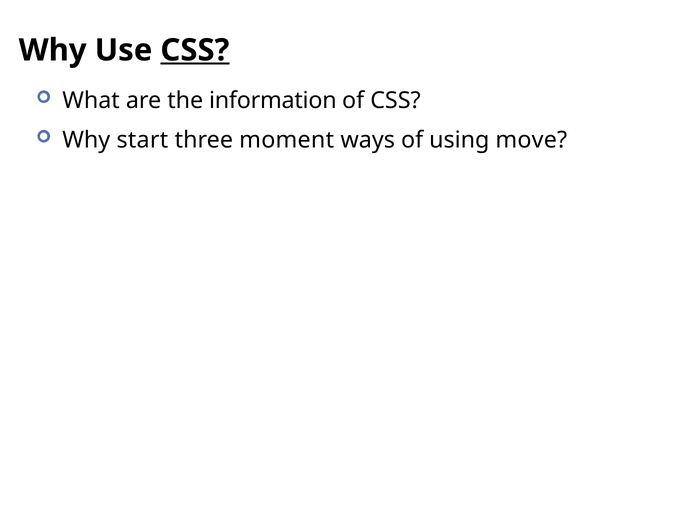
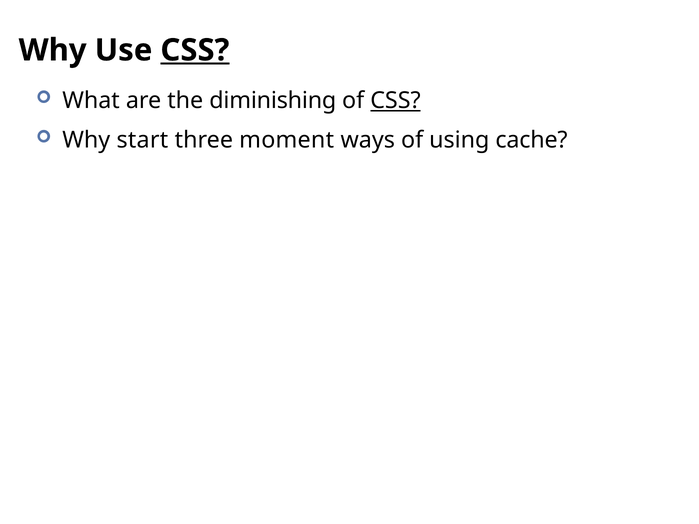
information: information -> diminishing
CSS at (395, 101) underline: none -> present
move: move -> cache
